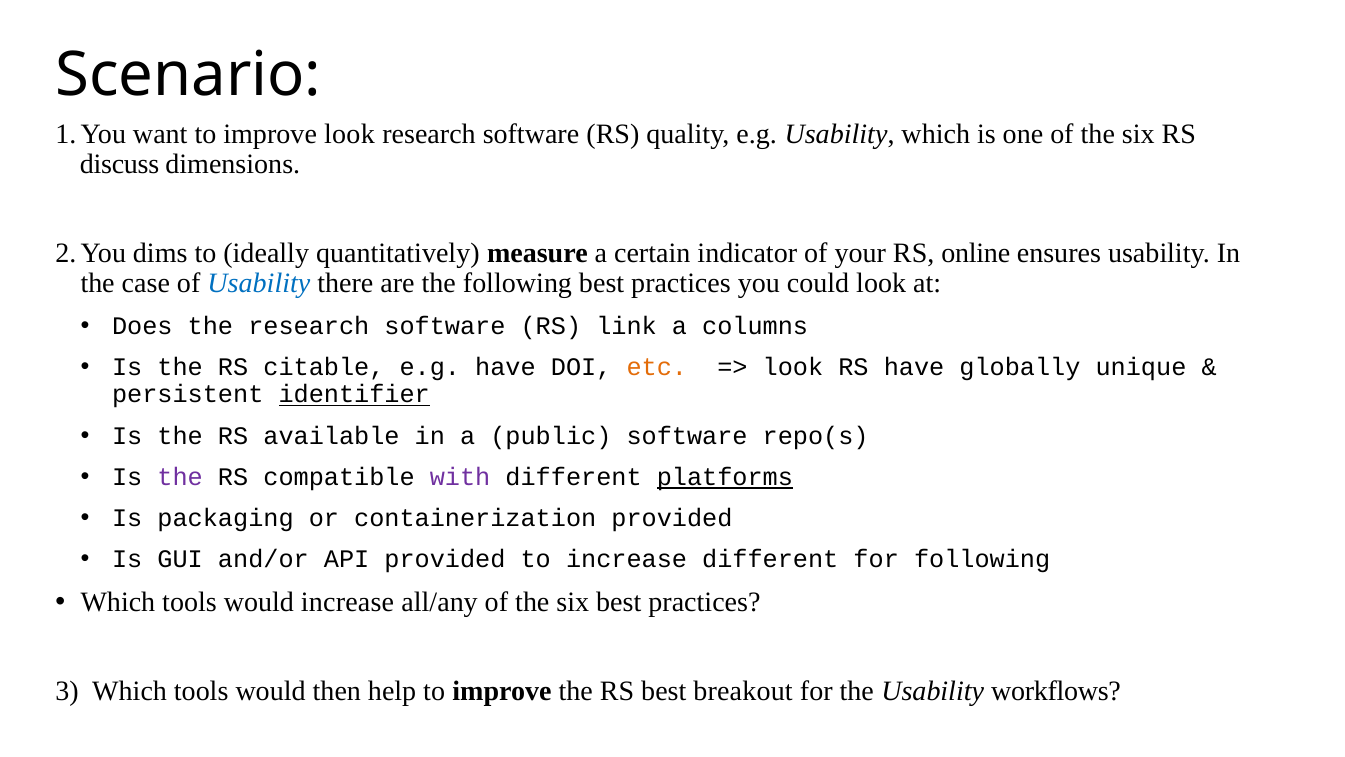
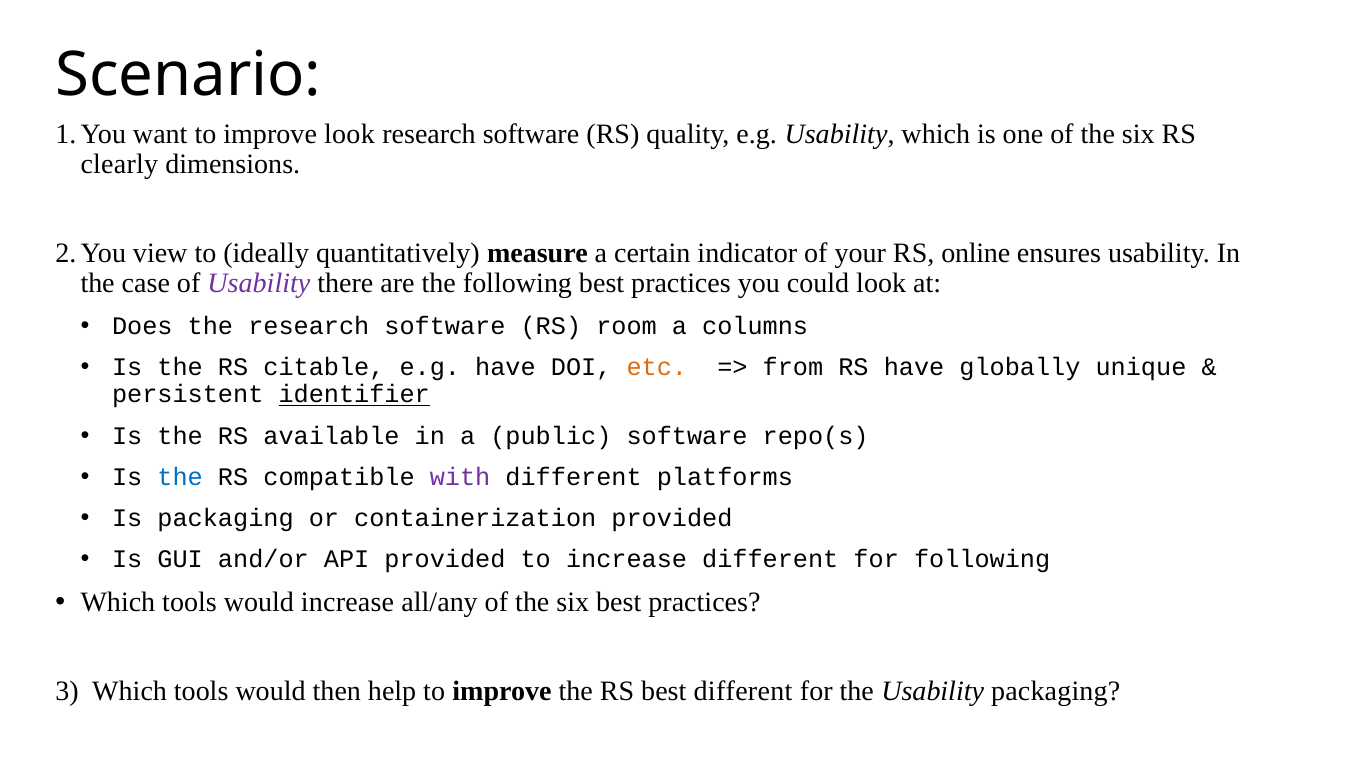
discuss: discuss -> clearly
dims: dims -> view
Usability at (259, 283) colour: blue -> purple
link: link -> room
look at (793, 367): look -> from
the at (180, 477) colour: purple -> blue
platforms underline: present -> none
best breakout: breakout -> different
Usability workflows: workflows -> packaging
